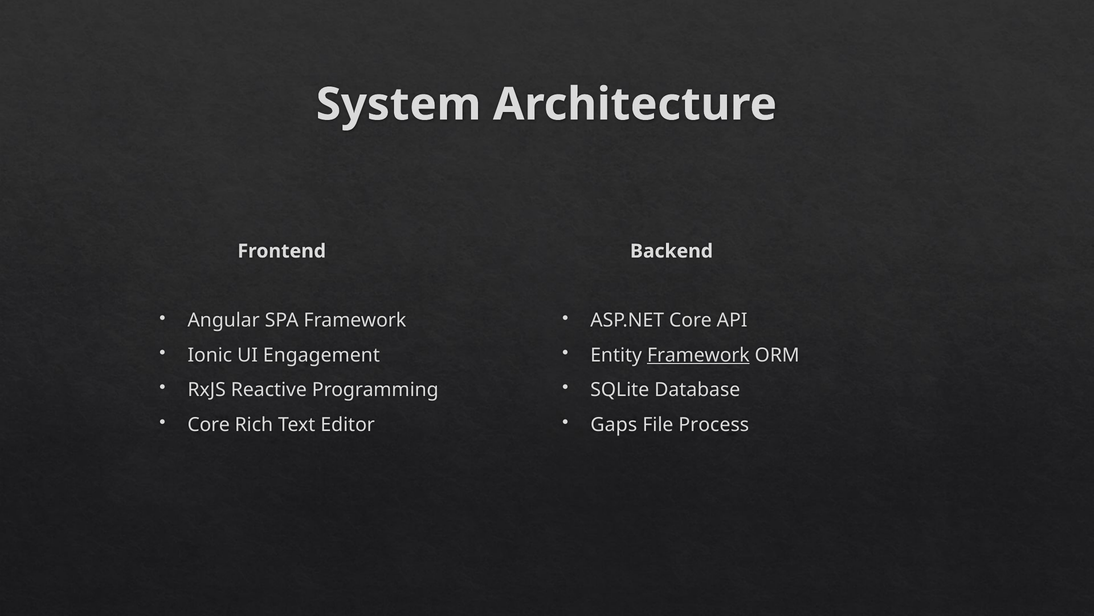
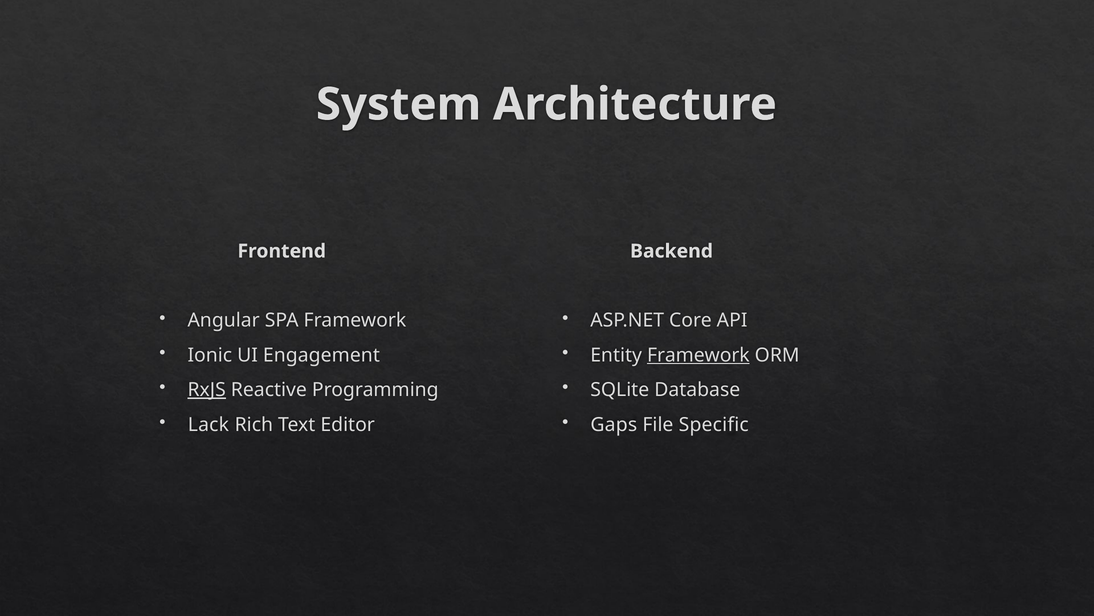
RxJS underline: none -> present
Core at (209, 424): Core -> Lack
Process: Process -> Specific
